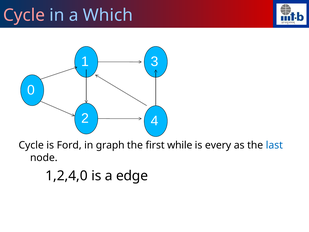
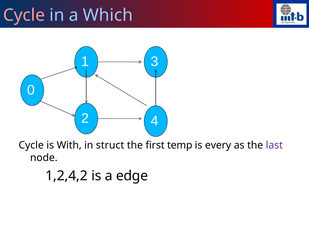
Ford: Ford -> With
graph: graph -> struct
while: while -> temp
last colour: blue -> purple
1,2,4,0: 1,2,4,0 -> 1,2,4,2
